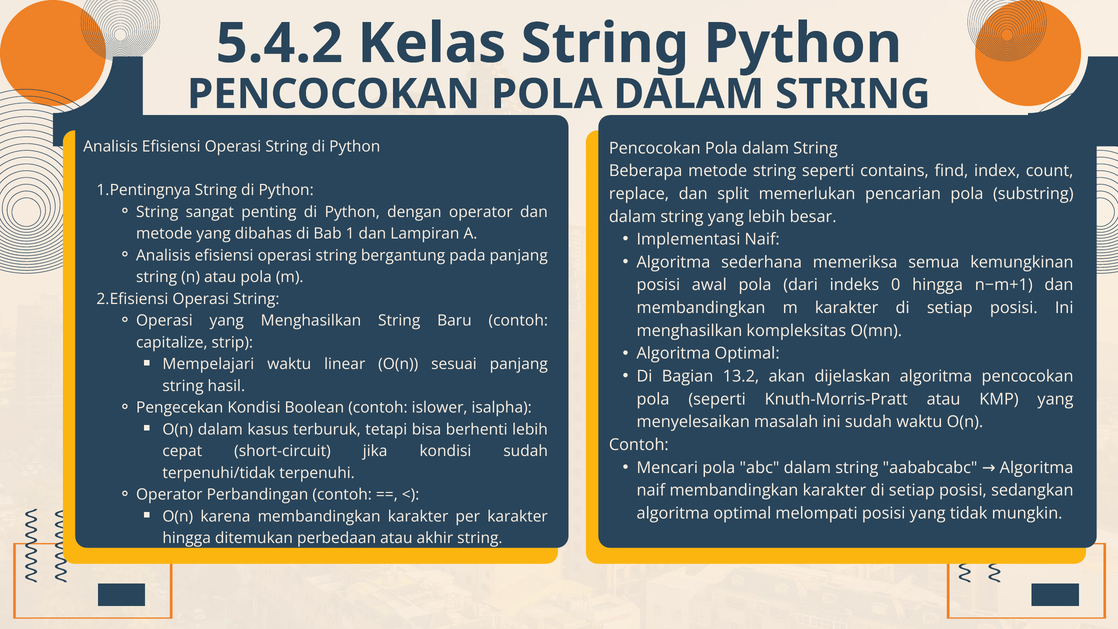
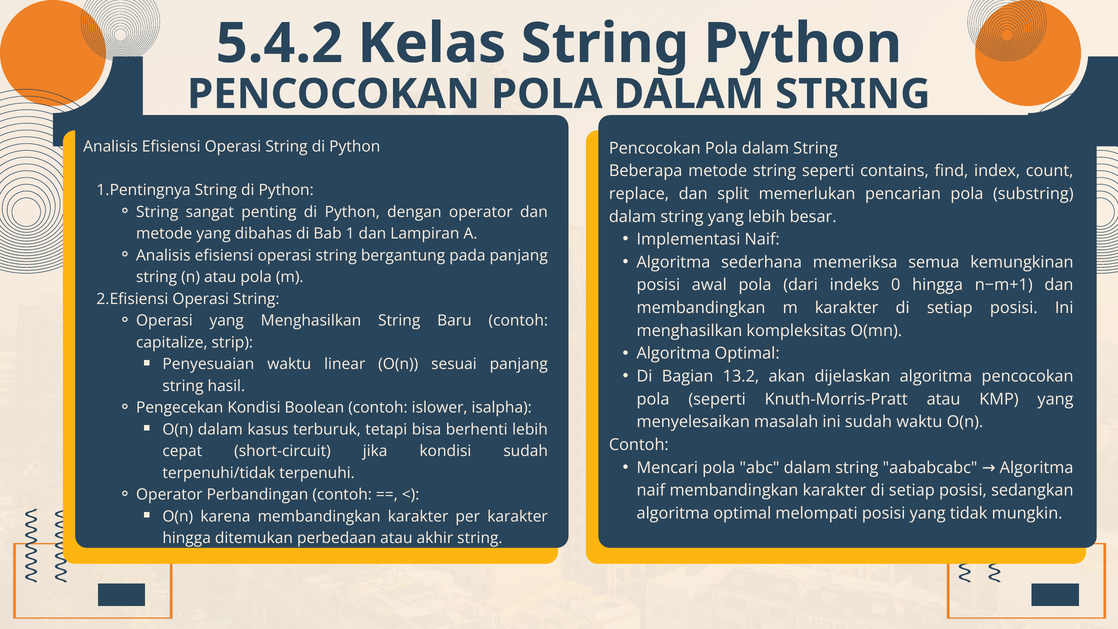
Mempelajari: Mempelajari -> Penyesuaian
